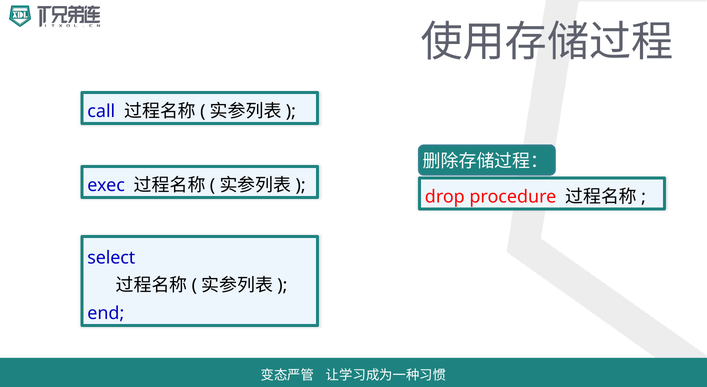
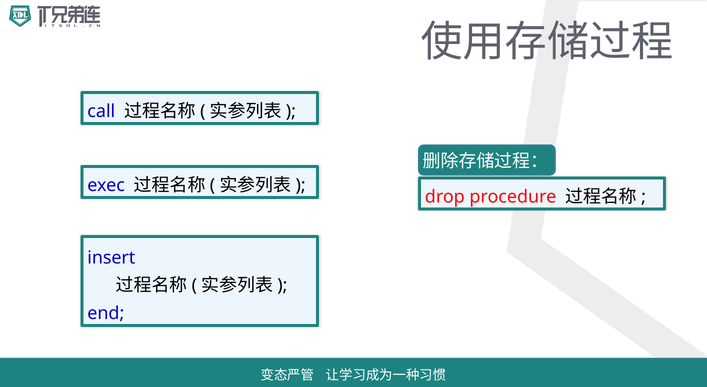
select: select -> insert
